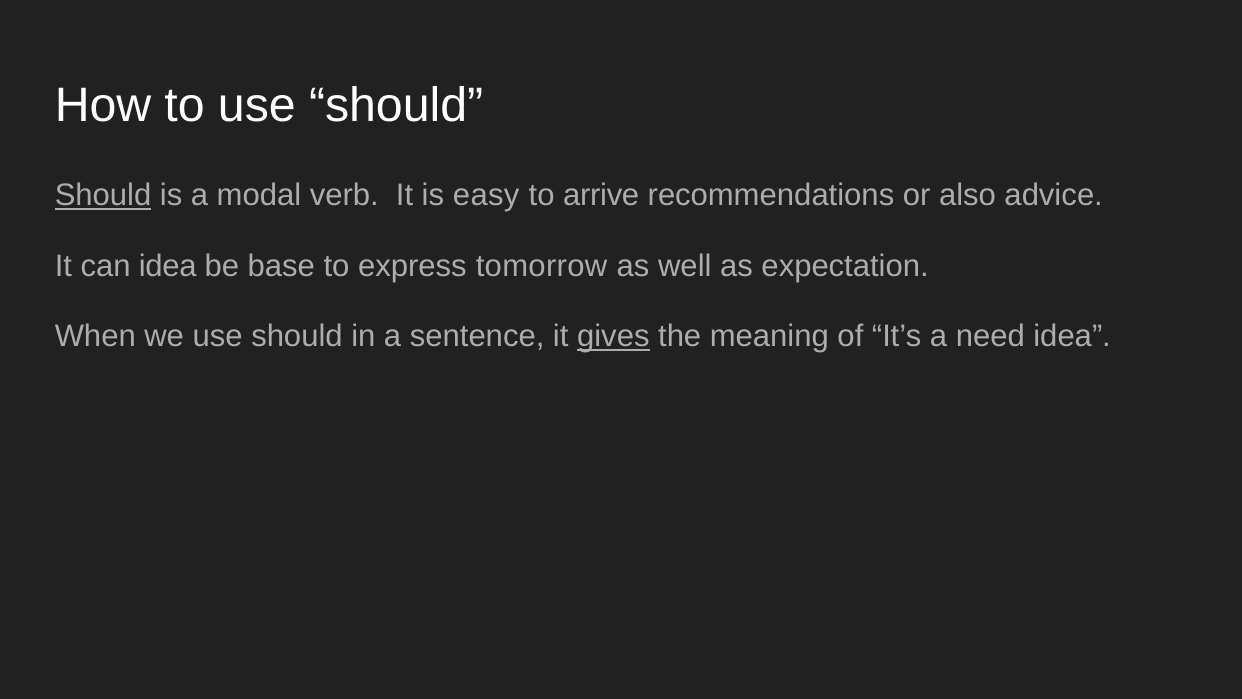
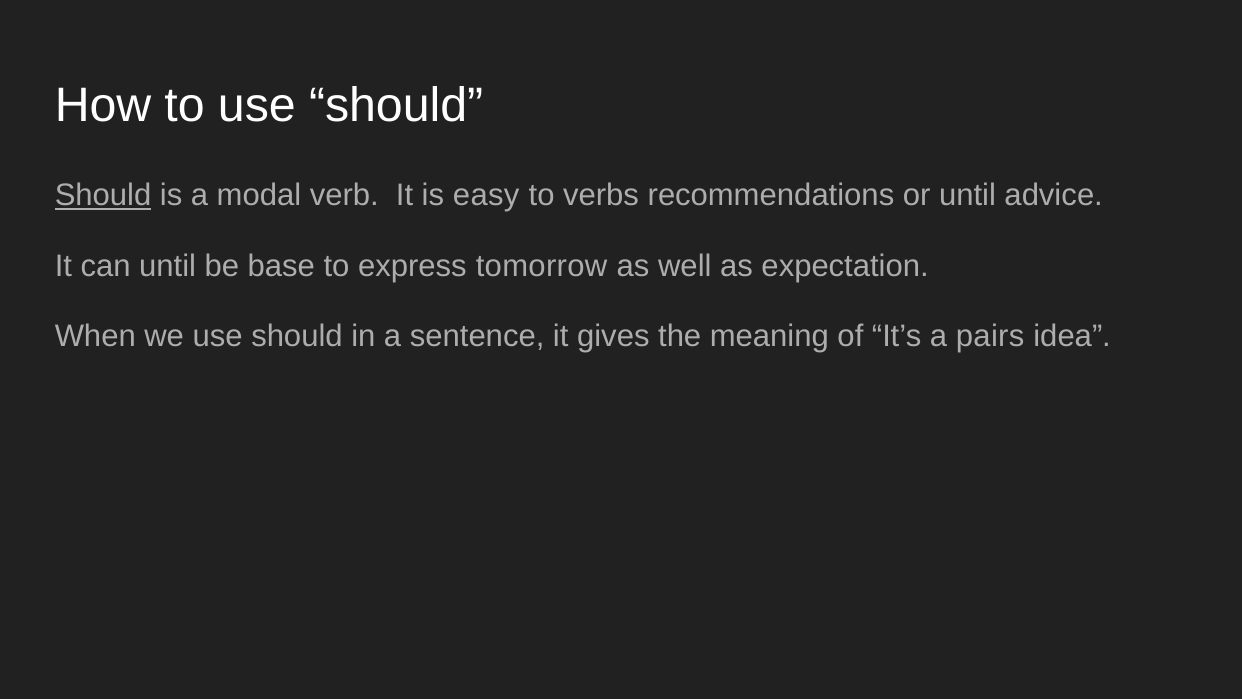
arrive: arrive -> verbs
or also: also -> until
can idea: idea -> until
gives underline: present -> none
need: need -> pairs
